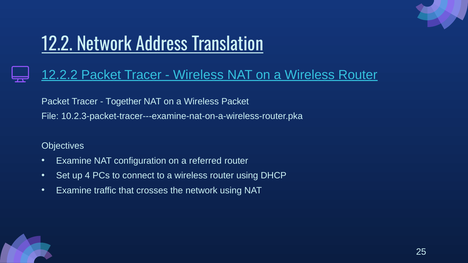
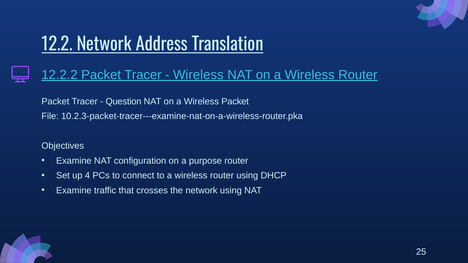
Together: Together -> Question
referred: referred -> purpose
